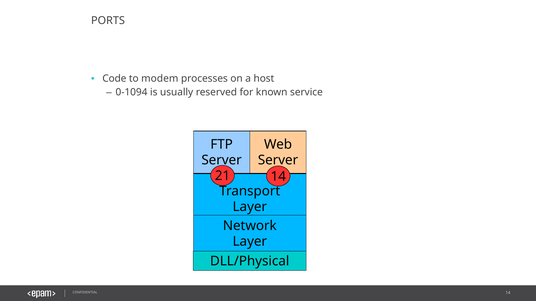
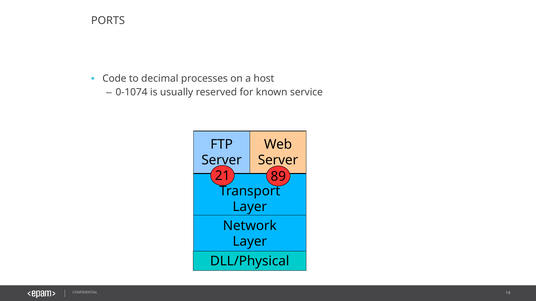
modem: modem -> decimal
0-1094: 0-1094 -> 0-1074
21 14: 14 -> 89
